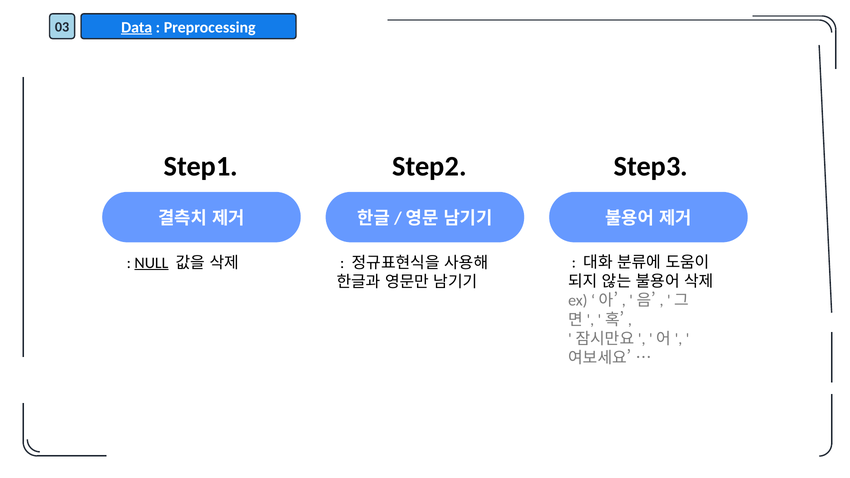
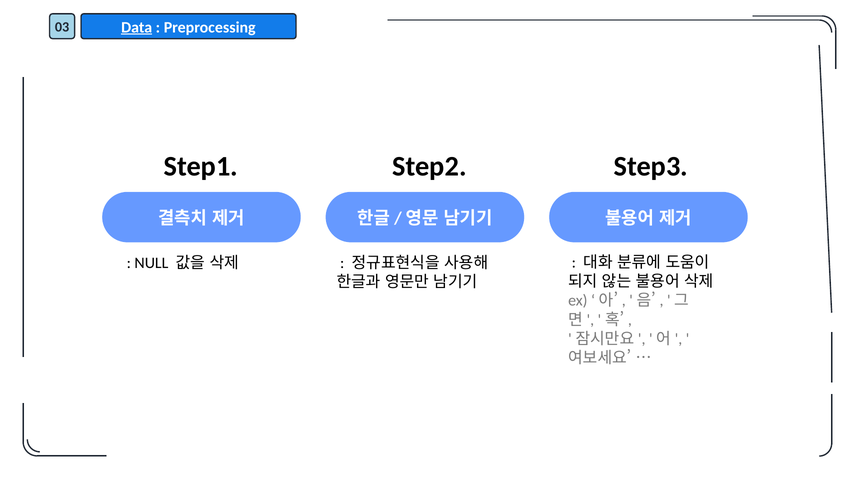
NULL underline: present -> none
